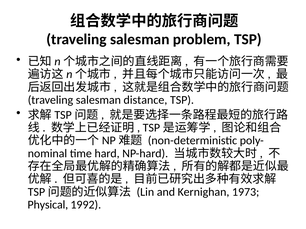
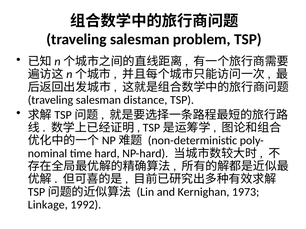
Physical: Physical -> Linkage
